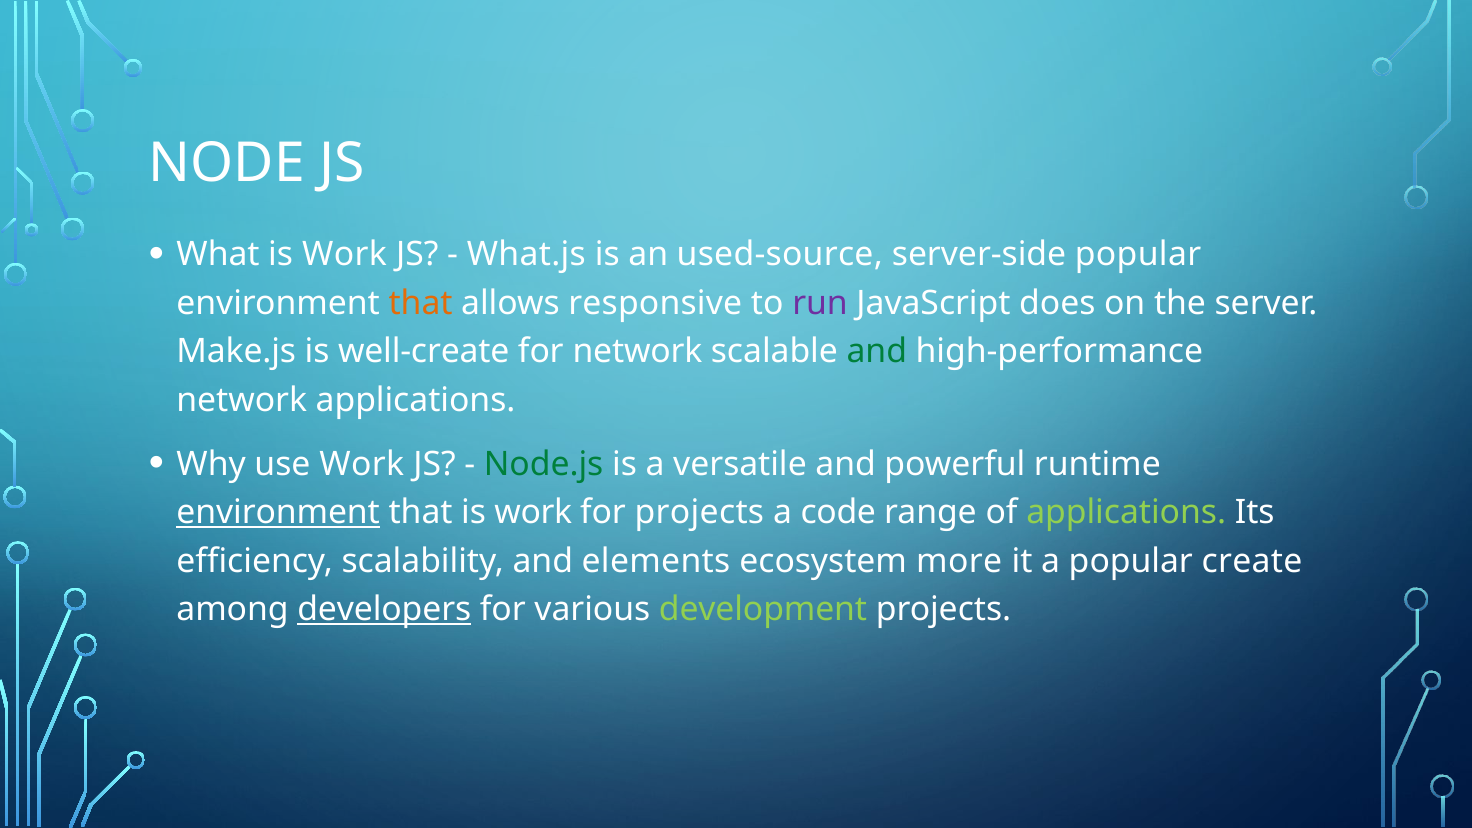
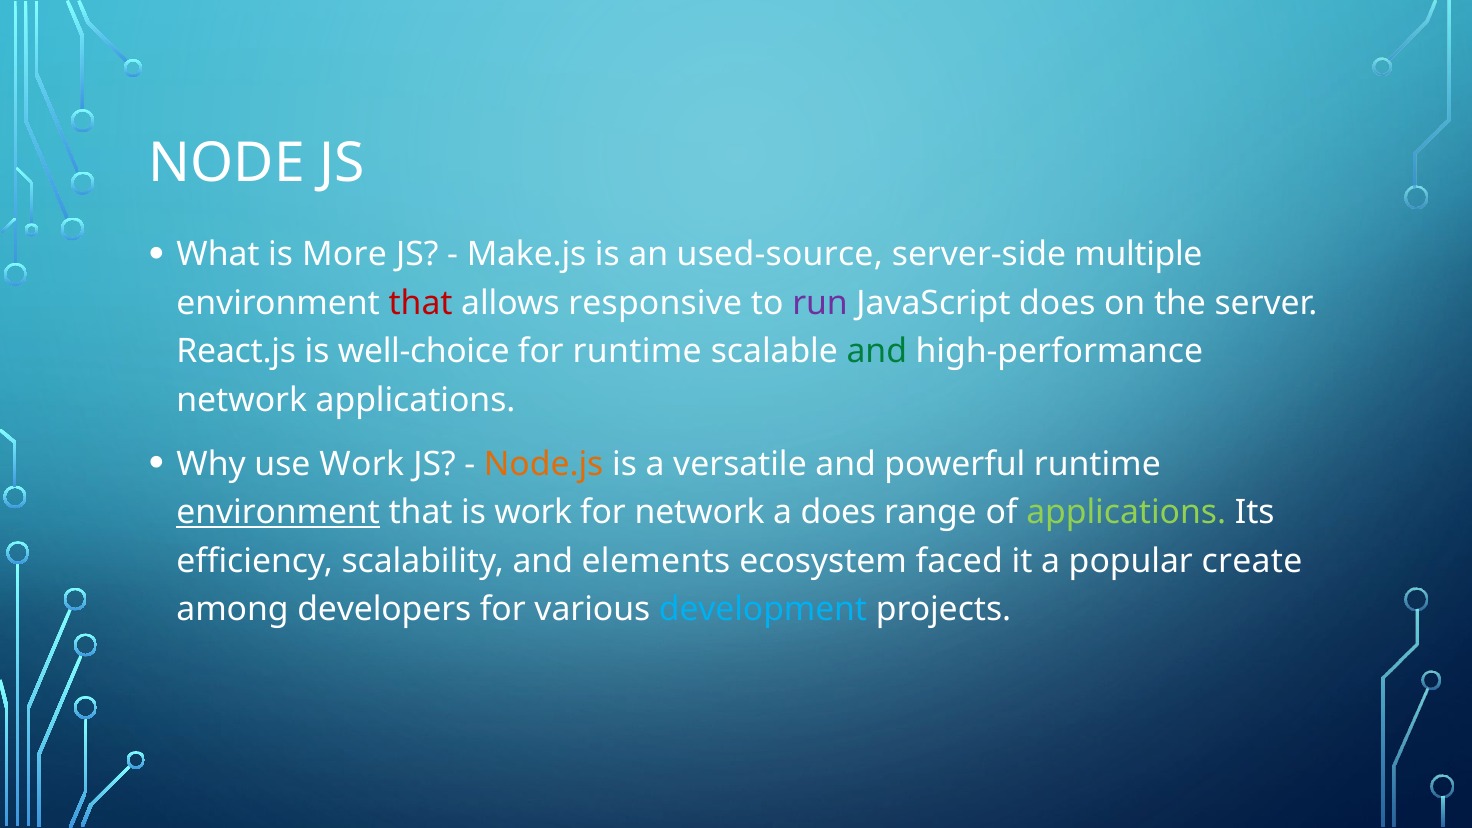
What is Work: Work -> More
What.js: What.js -> Make.js
server-side popular: popular -> multiple
that at (421, 303) colour: orange -> red
Make.js: Make.js -> React.js
well-create: well-create -> well-choice
for network: network -> runtime
Node.js colour: green -> orange
for projects: projects -> network
a code: code -> does
more: more -> faced
developers underline: present -> none
development colour: light green -> light blue
